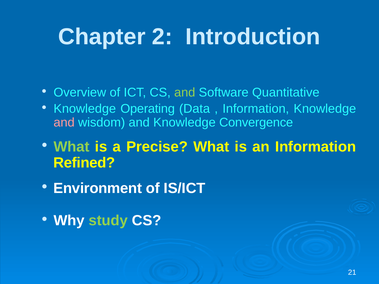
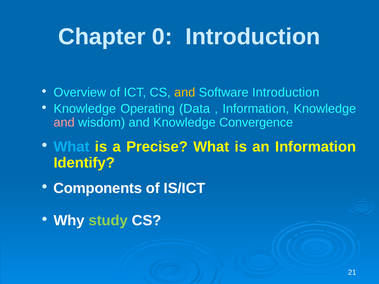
2: 2 -> 0
and at (185, 93) colour: light green -> yellow
Software Quantitative: Quantitative -> Introduction
What at (72, 147) colour: light green -> light blue
Refined: Refined -> Identify
Environment: Environment -> Components
